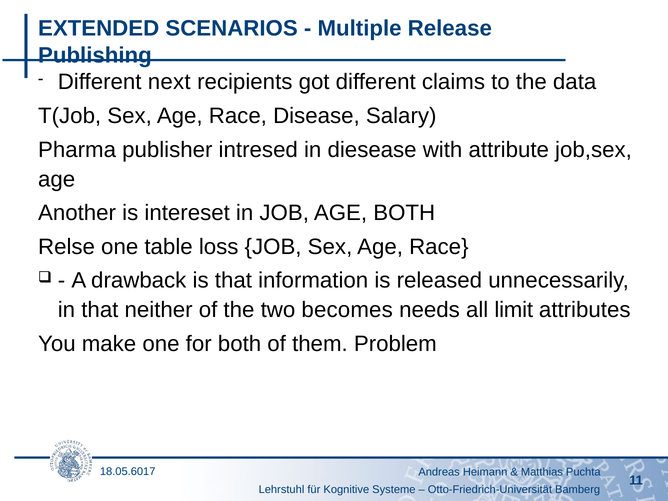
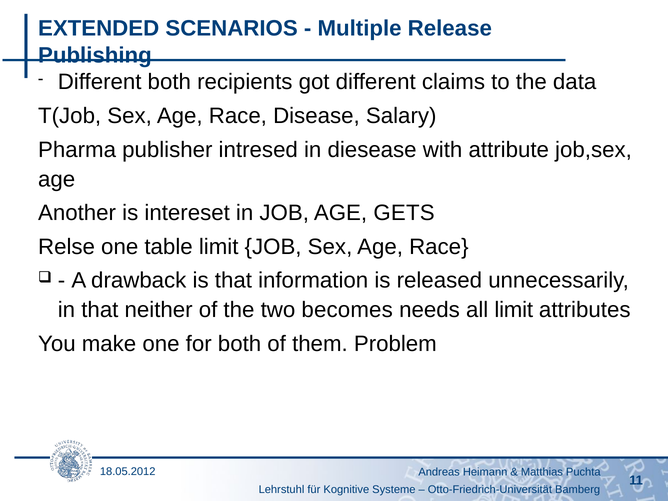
Different next: next -> both
AGE BOTH: BOTH -> GETS
table loss: loss -> limit
18.05.6017: 18.05.6017 -> 18.05.2012
